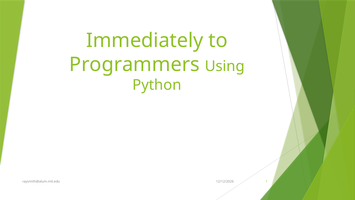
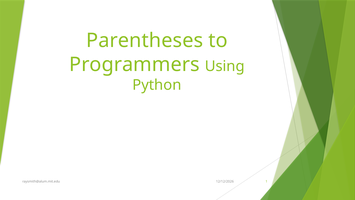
Immediately: Immediately -> Parentheses
